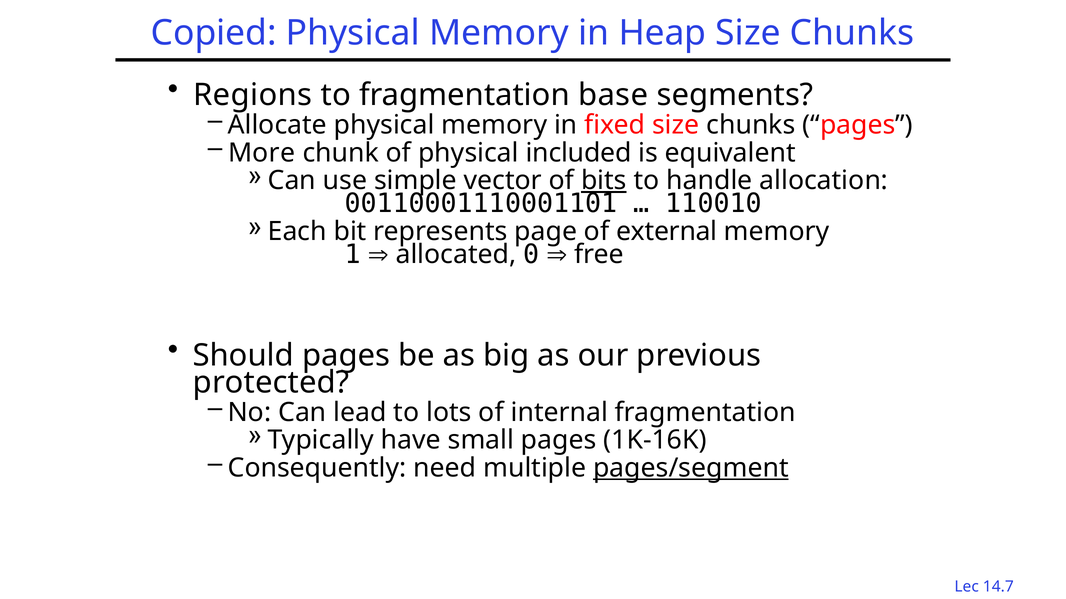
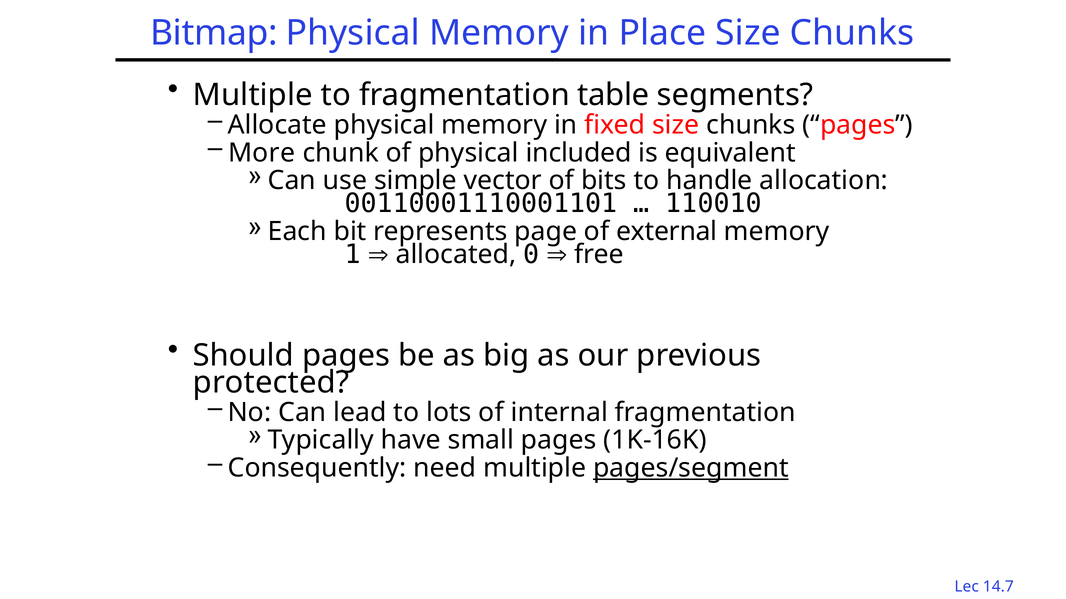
Copied: Copied -> Bitmap
Heap: Heap -> Place
Regions at (253, 95): Regions -> Multiple
base: base -> table
bits underline: present -> none
